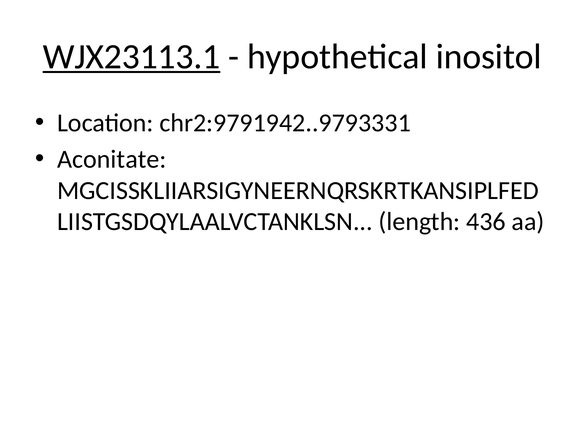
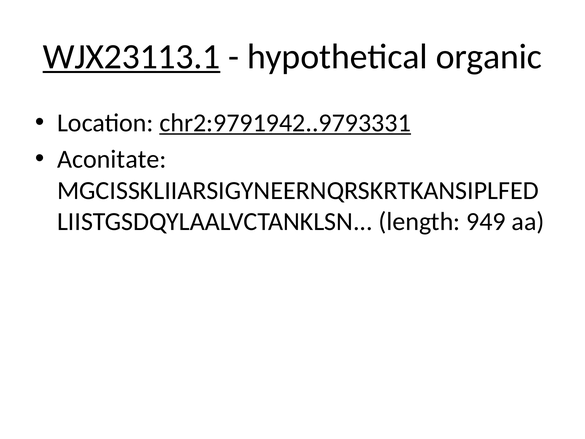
inositol: inositol -> organic
chr2:9791942..9793331 underline: none -> present
436: 436 -> 949
